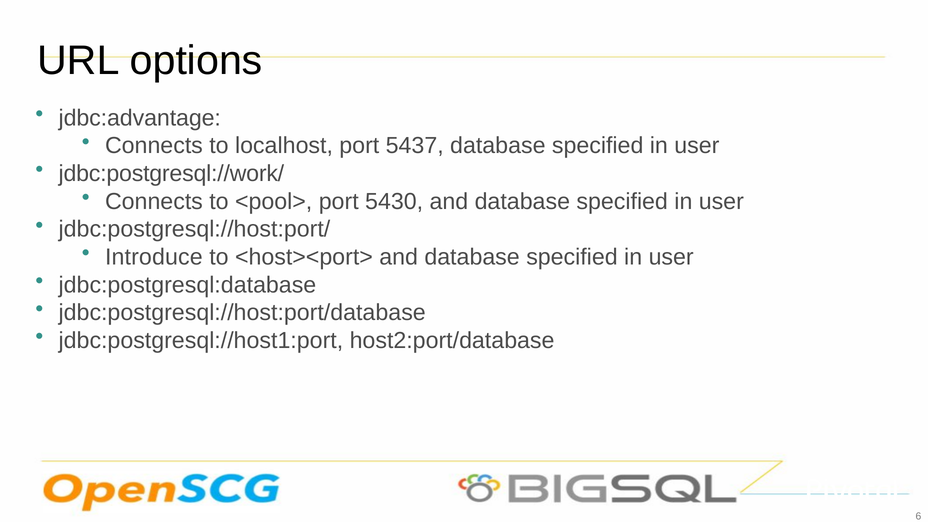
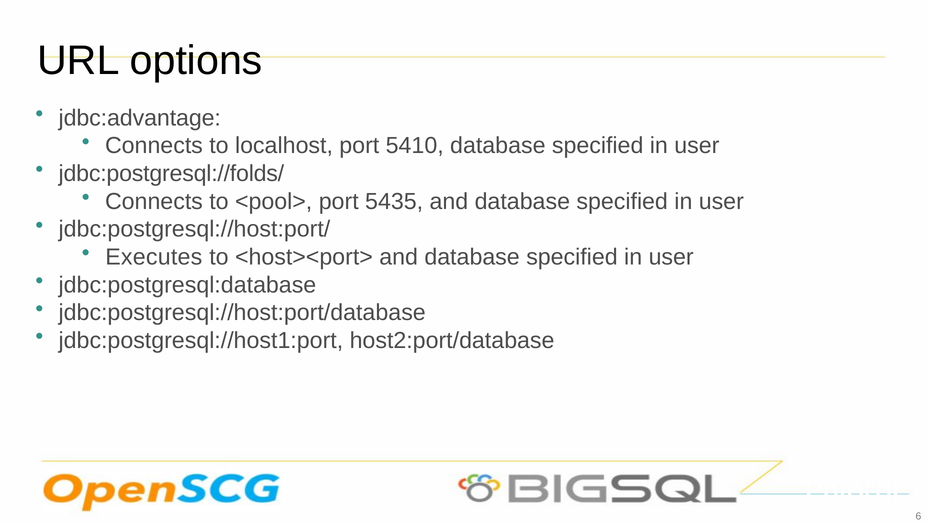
5437: 5437 -> 5410
jdbc:postgresql://work/: jdbc:postgresql://work/ -> jdbc:postgresql://folds/
5430: 5430 -> 5435
Introduce: Introduce -> Executes
